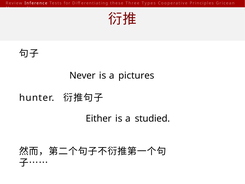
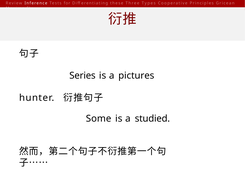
Never: Never -> Series
Either: Either -> Some
